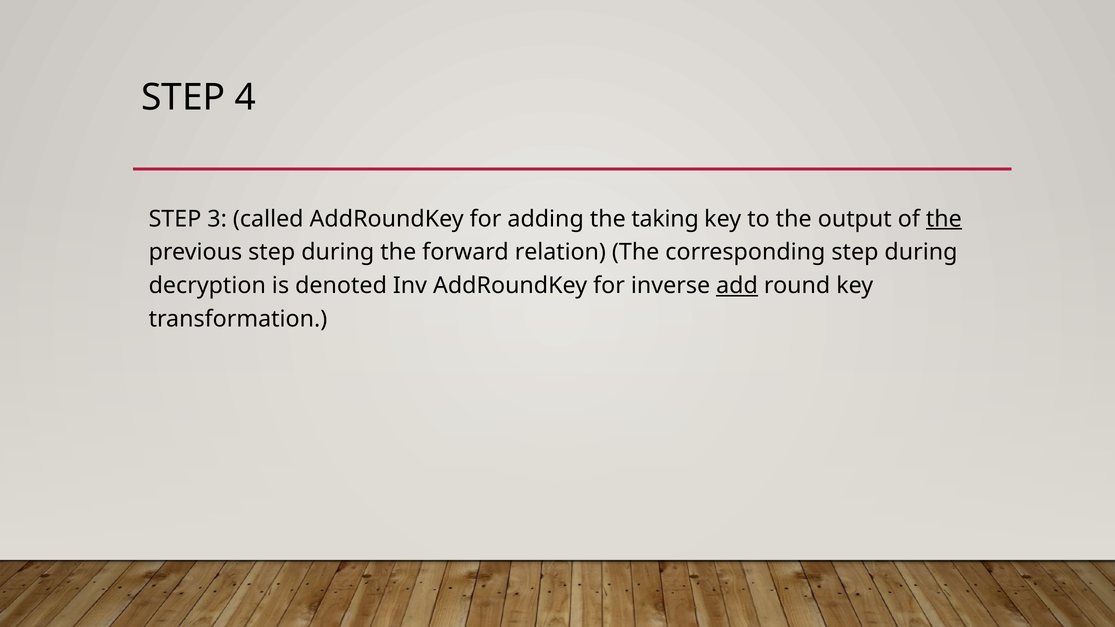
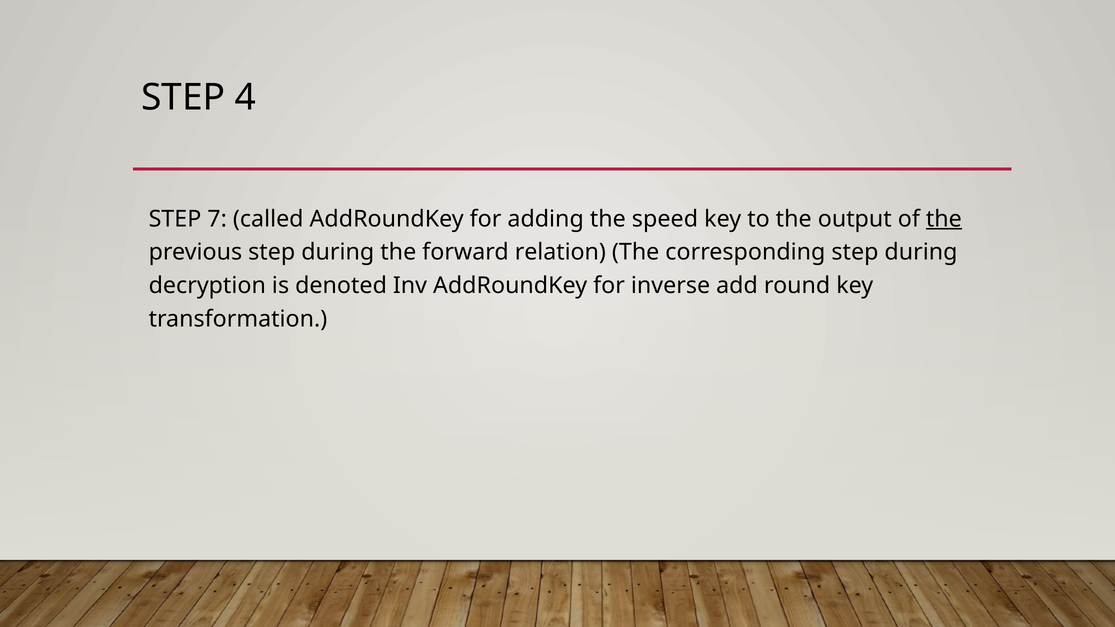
3: 3 -> 7
taking: taking -> speed
add underline: present -> none
